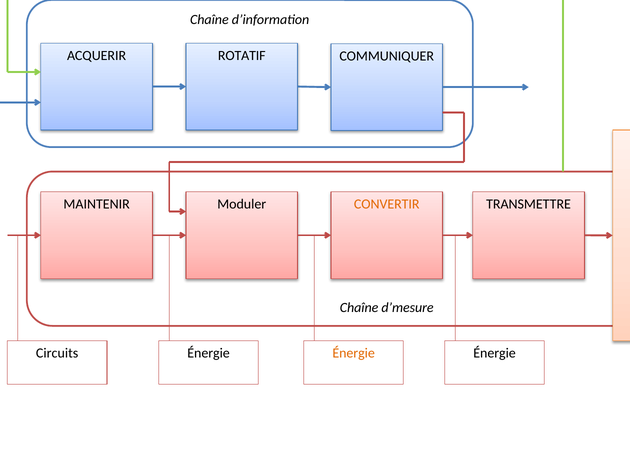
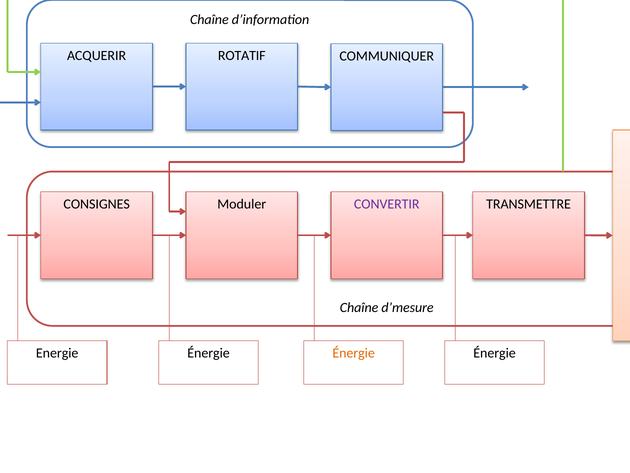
MAINTENIR: MAINTENIR -> CONSIGNES
CONVERTIR colour: orange -> purple
Circuits: Circuits -> Energie
